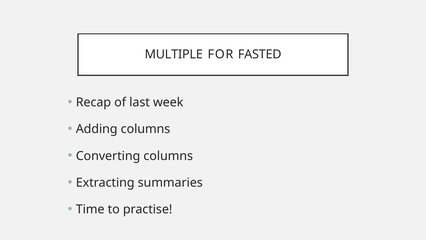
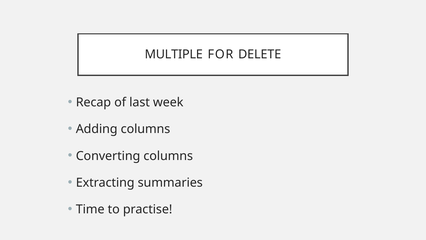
FASTED: FASTED -> DELETE
